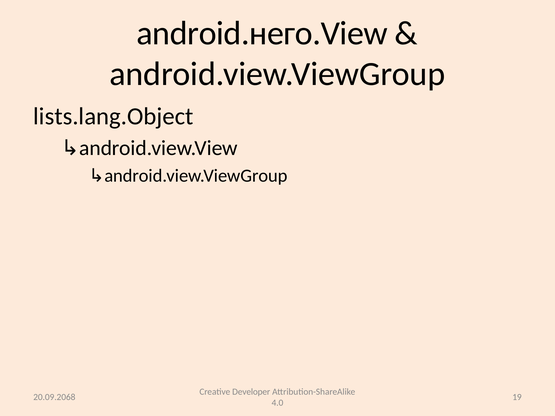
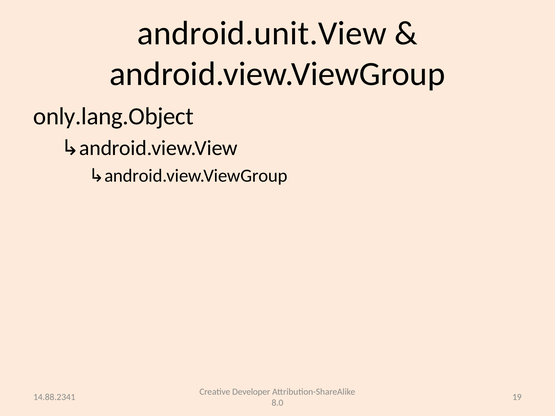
android.него.View: android.него.View -> android.unit.View
lists.lang.Object: lists.lang.Object -> only.lang.Object
20.09.2068: 20.09.2068 -> 14.88.2341
4.0: 4.0 -> 8.0
